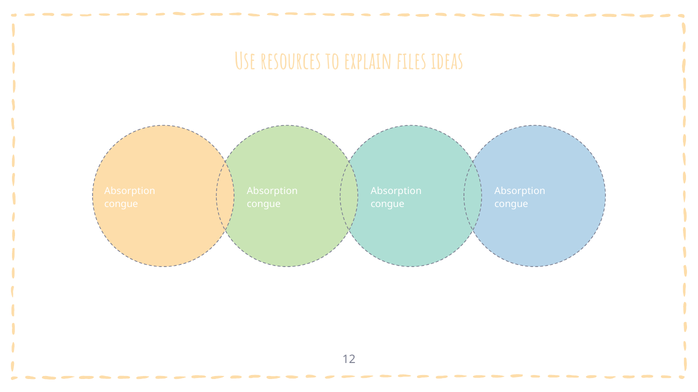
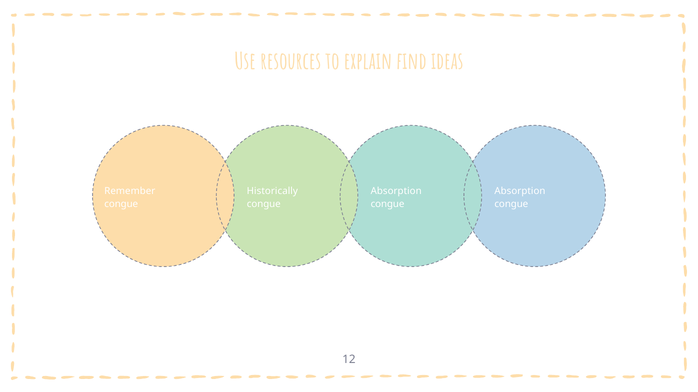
files: files -> find
Absorption at (130, 191): Absorption -> Remember
Absorption at (272, 191): Absorption -> Historically
